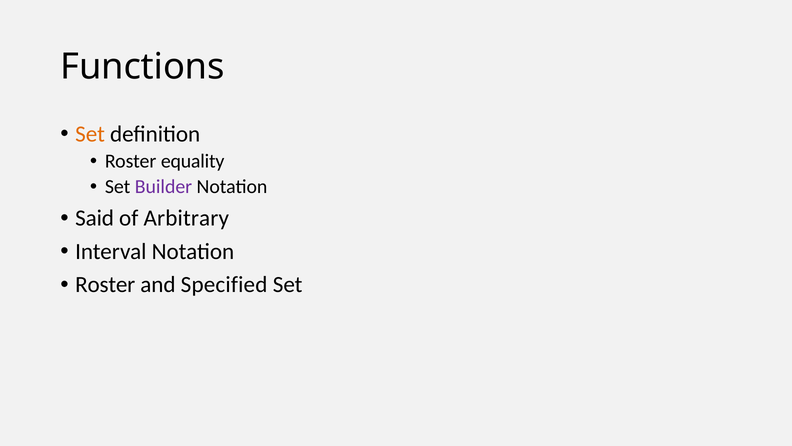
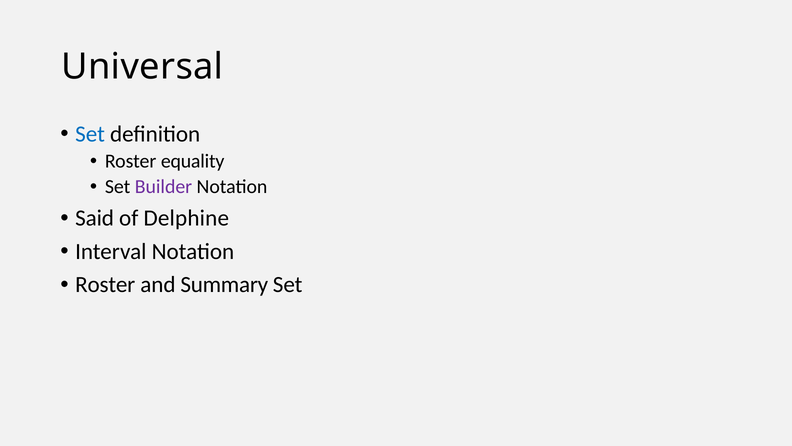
Functions: Functions -> Universal
Set at (90, 134) colour: orange -> blue
Arbitrary: Arbitrary -> Delphine
Specified: Specified -> Summary
